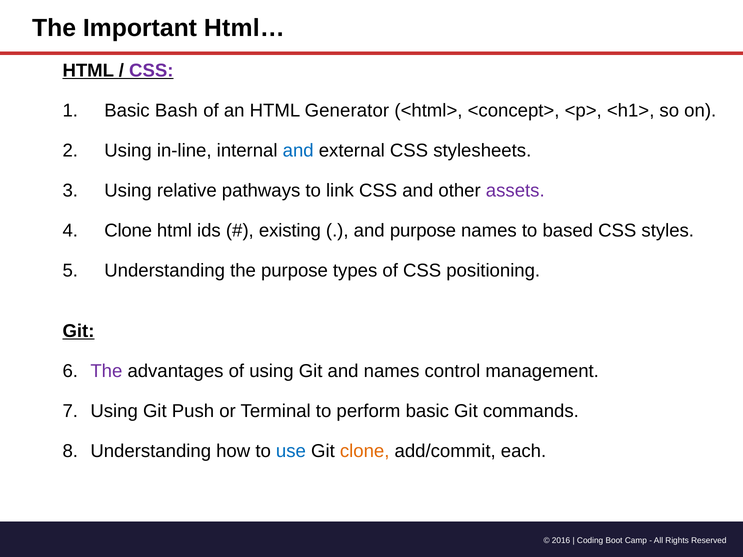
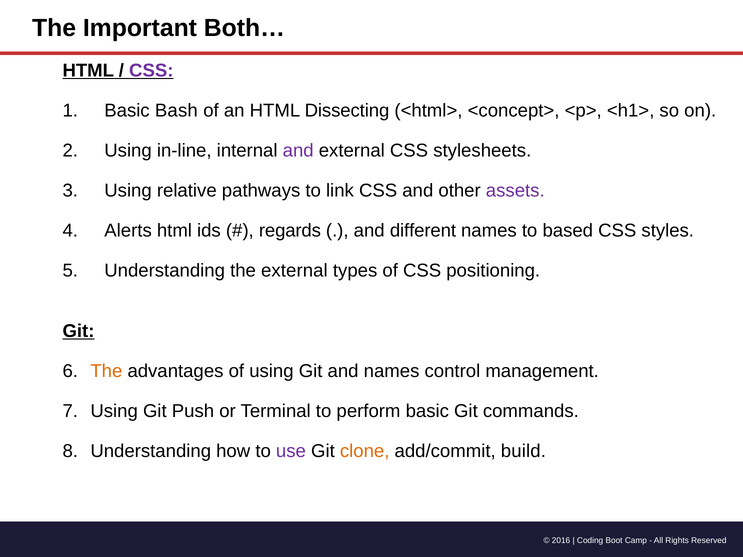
Html…: Html… -> Both…
Generator: Generator -> Dissecting
and at (298, 151) colour: blue -> purple
Clone at (128, 231): Clone -> Alerts
existing: existing -> regards
and purpose: purpose -> different
the purpose: purpose -> external
The at (106, 371) colour: purple -> orange
use colour: blue -> purple
each: each -> build
